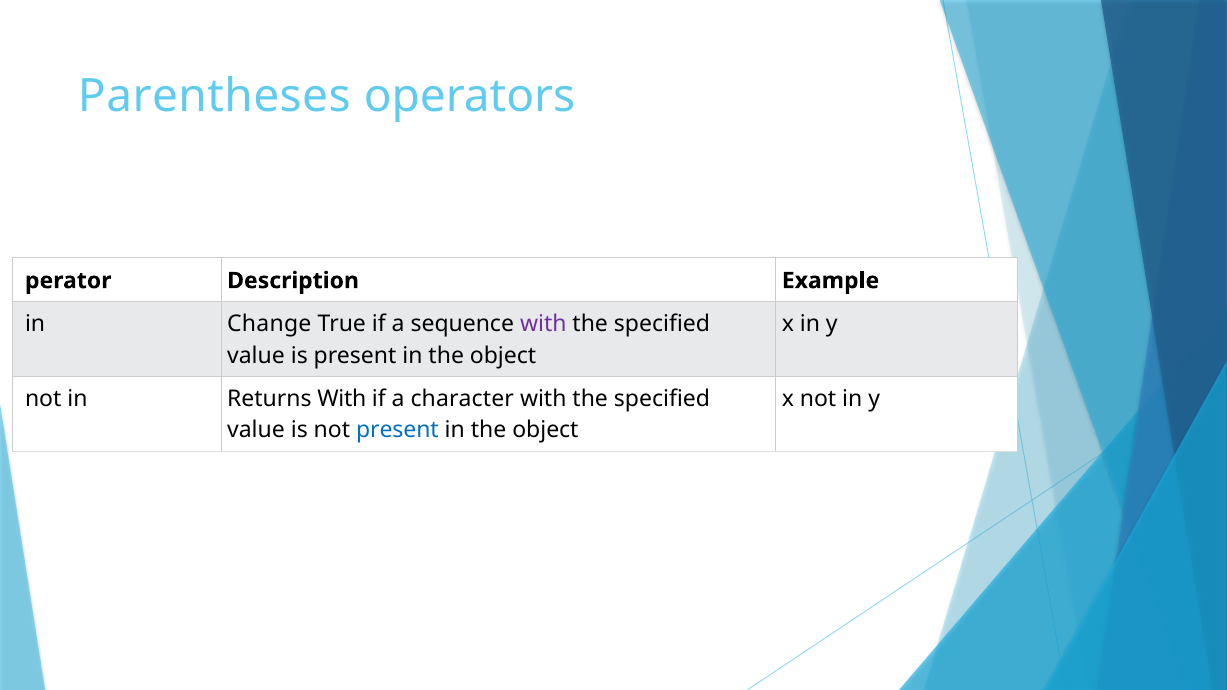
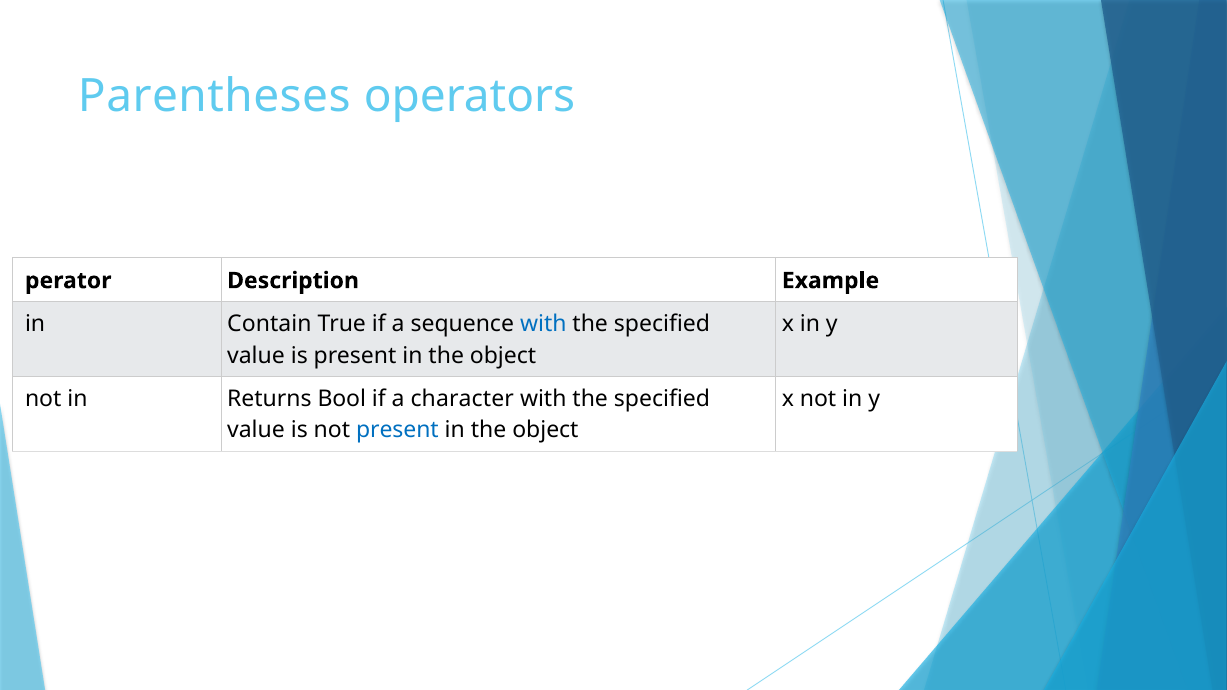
Change: Change -> Contain
with at (543, 324) colour: purple -> blue
Returns With: With -> Bool
